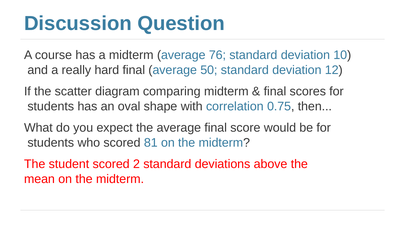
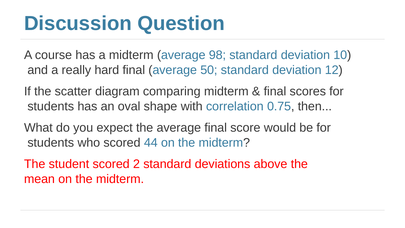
76: 76 -> 98
81: 81 -> 44
